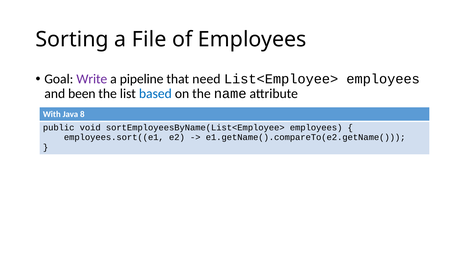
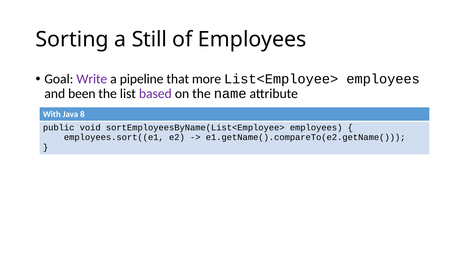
File: File -> Still
need: need -> more
based colour: blue -> purple
